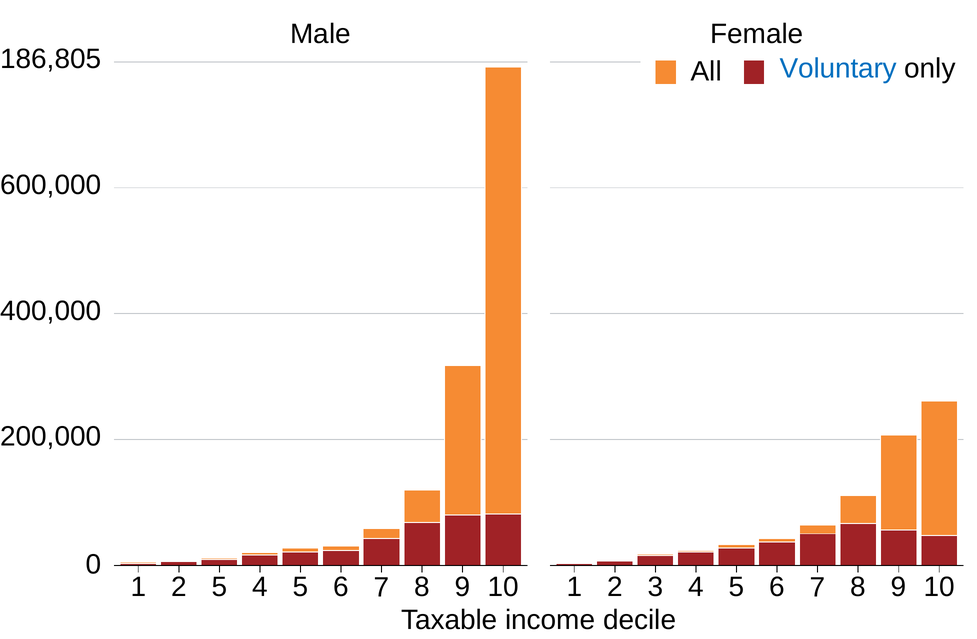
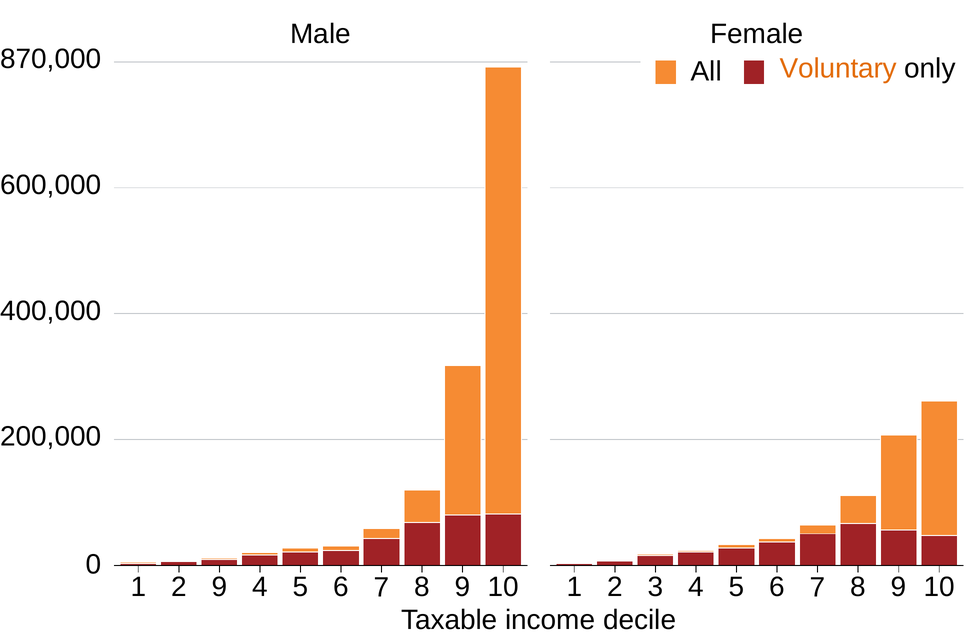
186,805: 186,805 -> 870,000
Voluntary colour: blue -> orange
2 5: 5 -> 9
